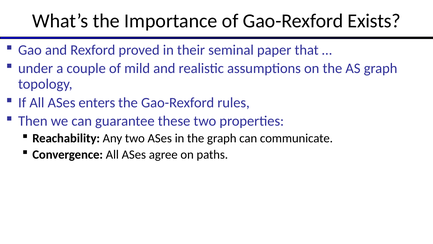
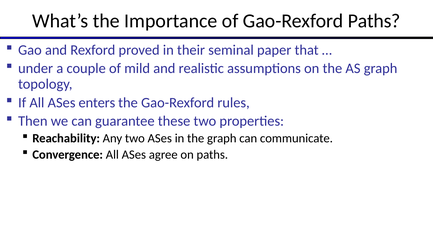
Gao-Rexford Exists: Exists -> Paths
